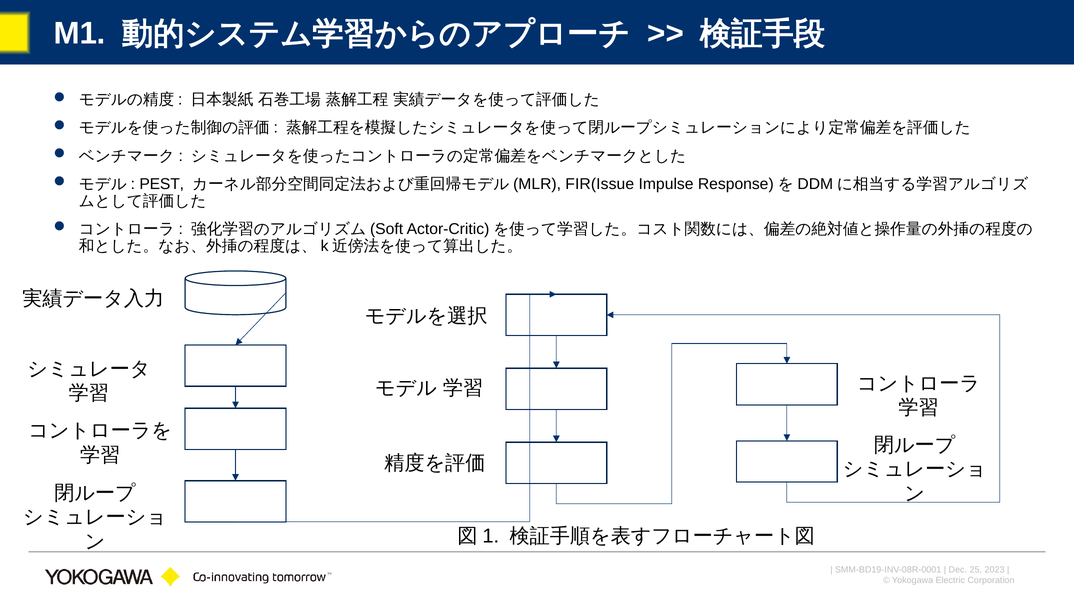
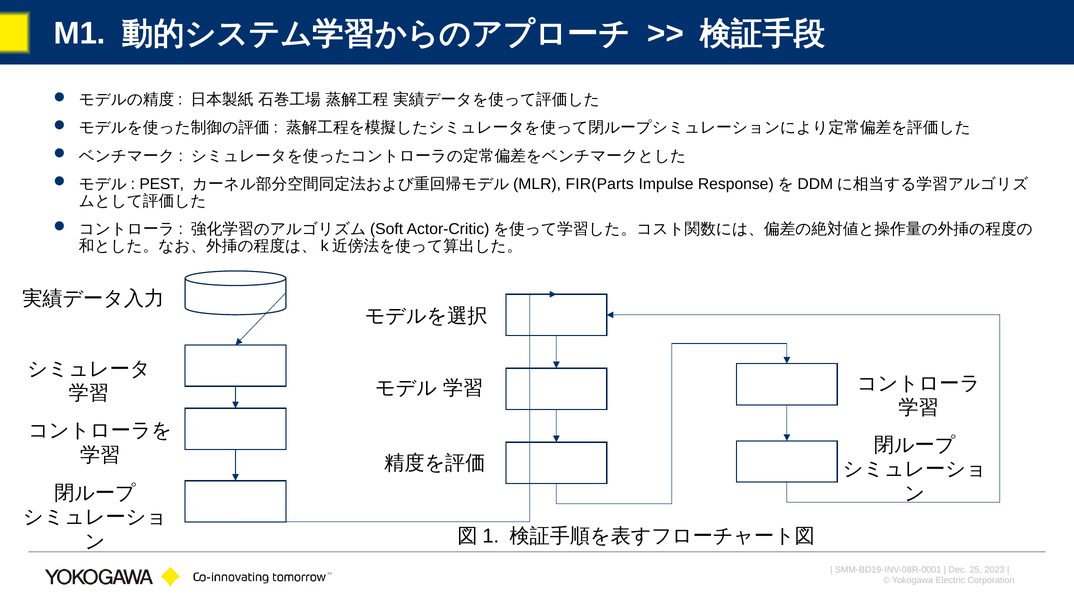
FIR(Issue: FIR(Issue -> FIR(Parts
